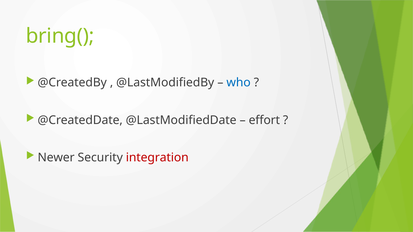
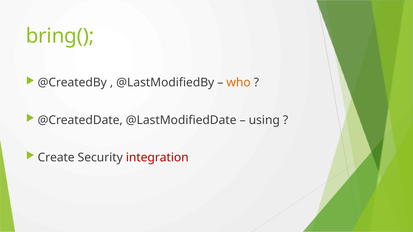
who colour: blue -> orange
effort: effort -> using
Newer: Newer -> Create
